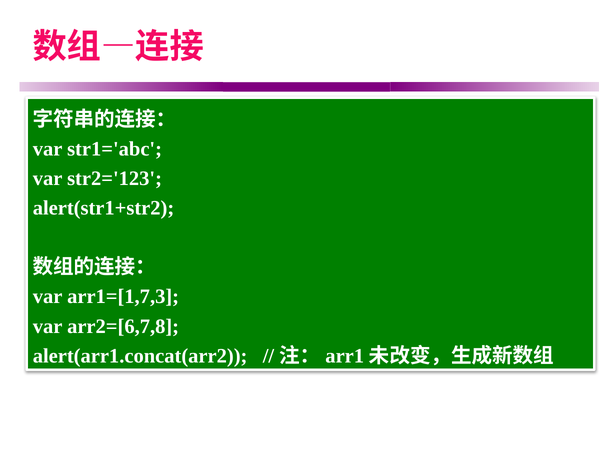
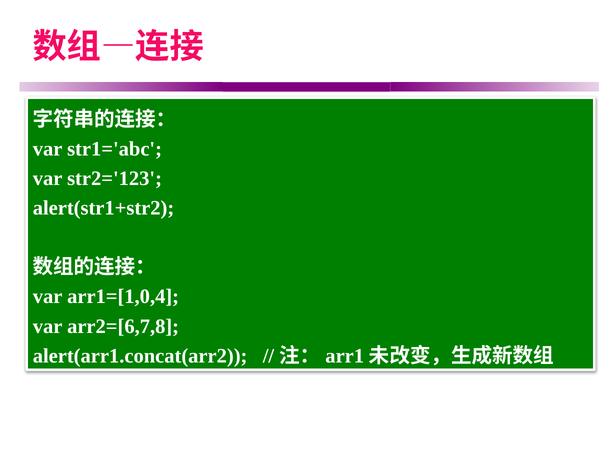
arr1=[1,7,3: arr1=[1,7,3 -> arr1=[1,0,4
